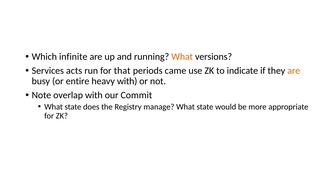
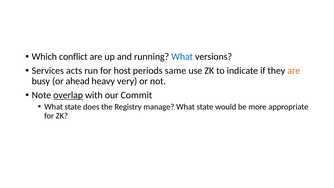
infinite: infinite -> conflict
What at (182, 57) colour: orange -> blue
that: that -> host
came: came -> same
entire: entire -> ahead
heavy with: with -> very
overlap underline: none -> present
